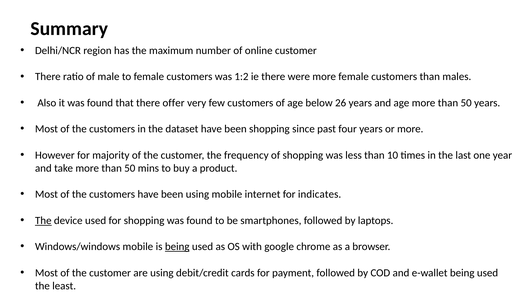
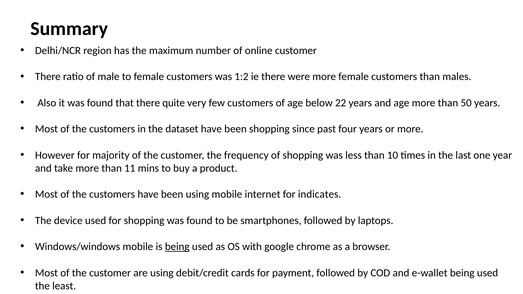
there offer: offer -> quite
26: 26 -> 22
take more than 50: 50 -> 11
The at (43, 221) underline: present -> none
